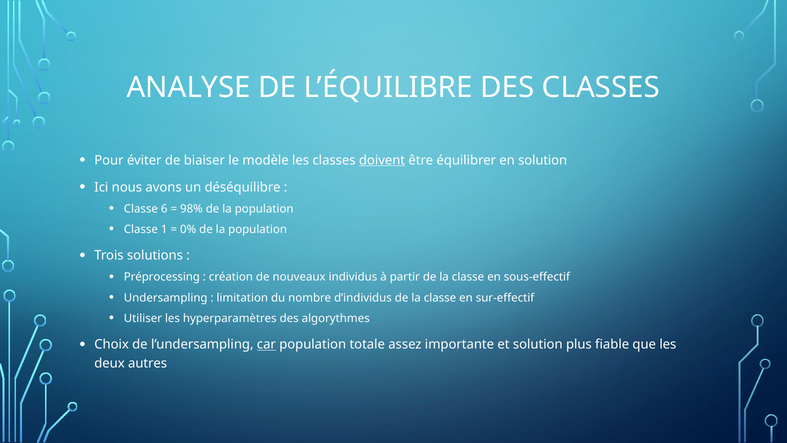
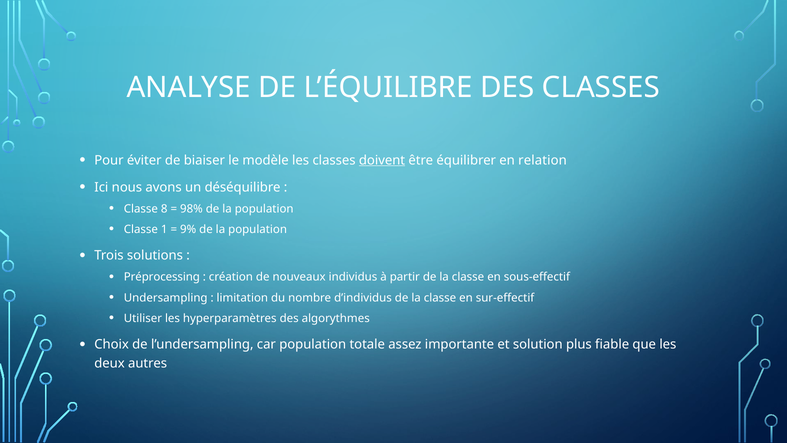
en solution: solution -> relation
6: 6 -> 8
0%: 0% -> 9%
car underline: present -> none
